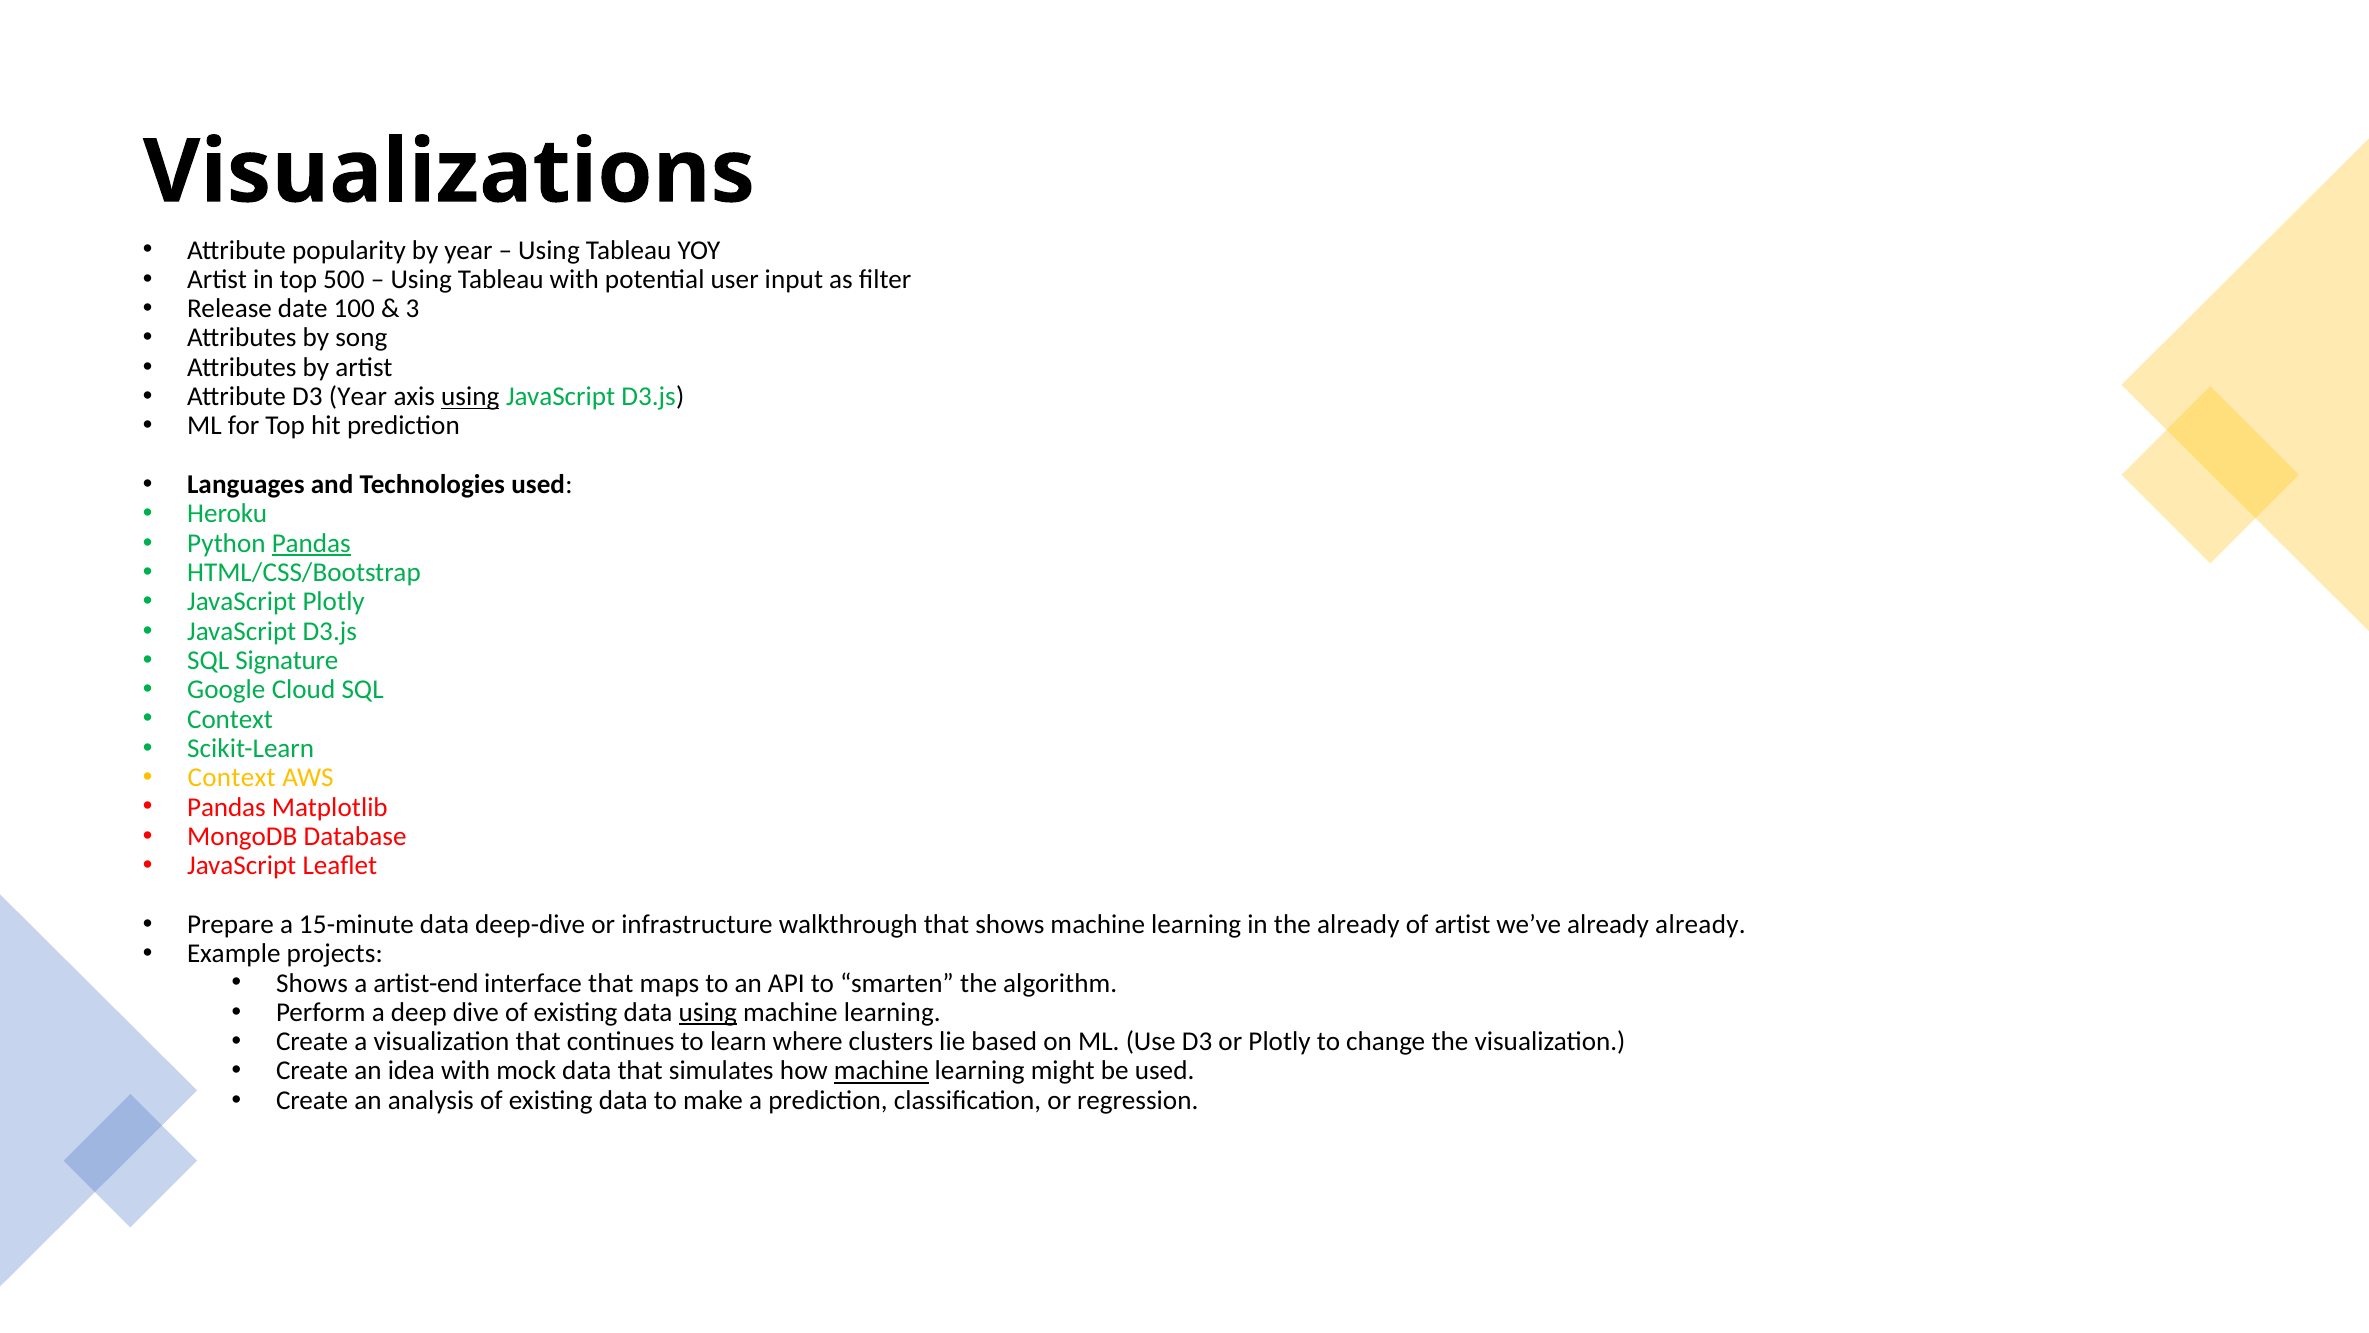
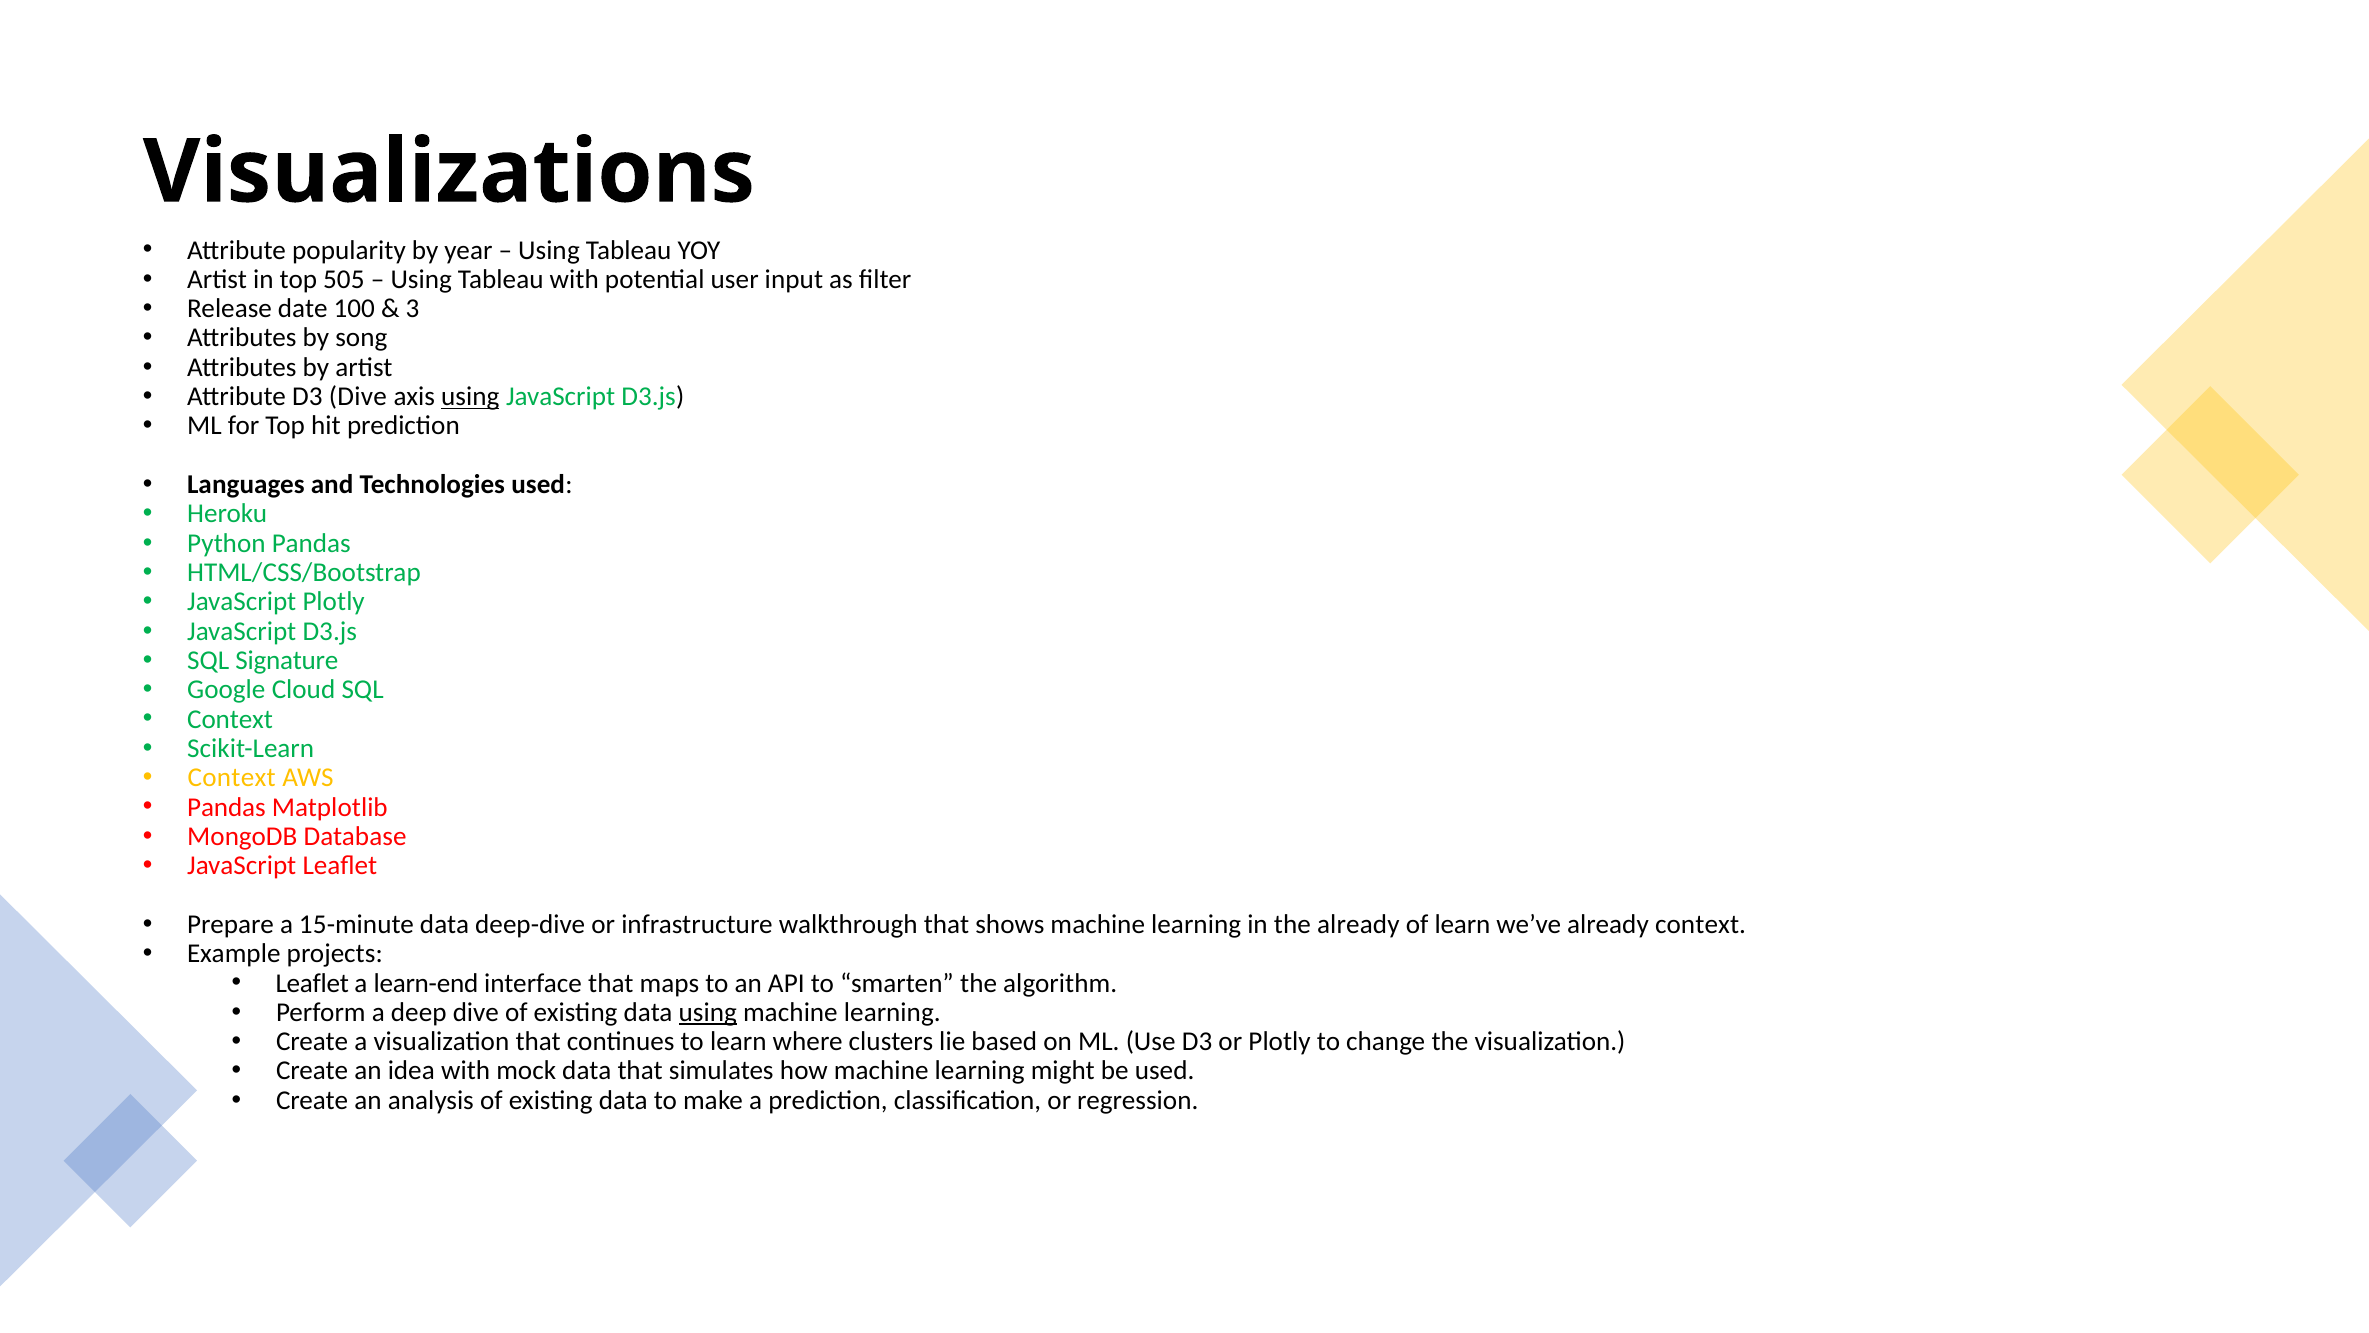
500: 500 -> 505
D3 Year: Year -> Dive
Pandas at (311, 543) underline: present -> none
of artist: artist -> learn
already already: already -> context
Shows at (312, 983): Shows -> Leaflet
artist-end: artist-end -> learn-end
machine at (881, 1071) underline: present -> none
